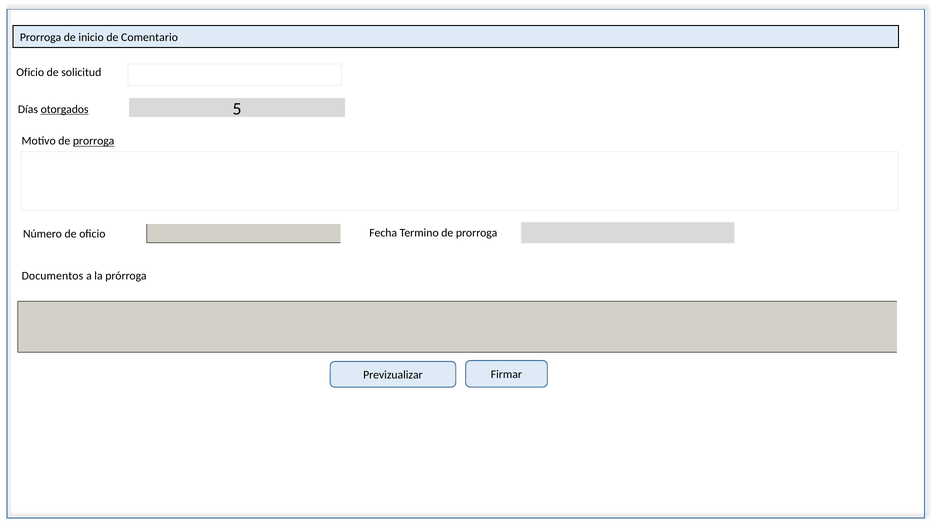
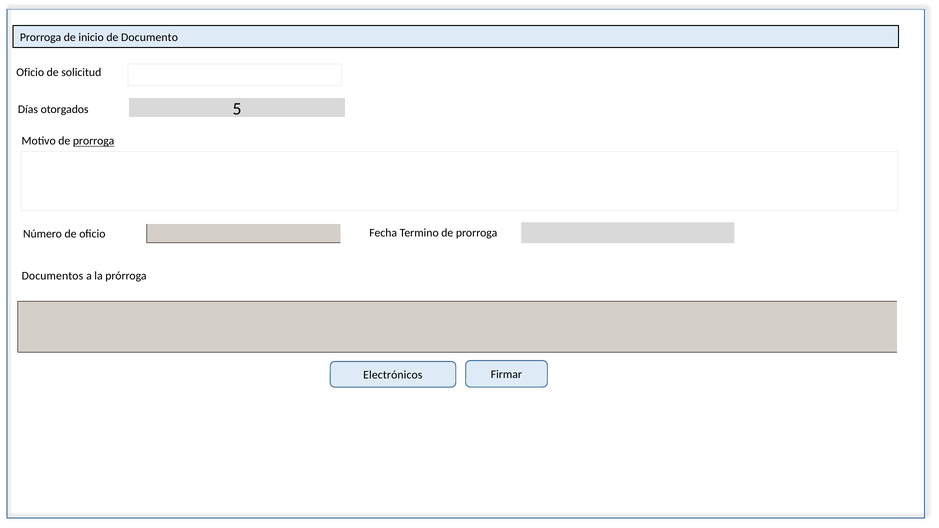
Comentario: Comentario -> Documento
otorgados underline: present -> none
Previzualizar: Previzualizar -> Electrónicos
